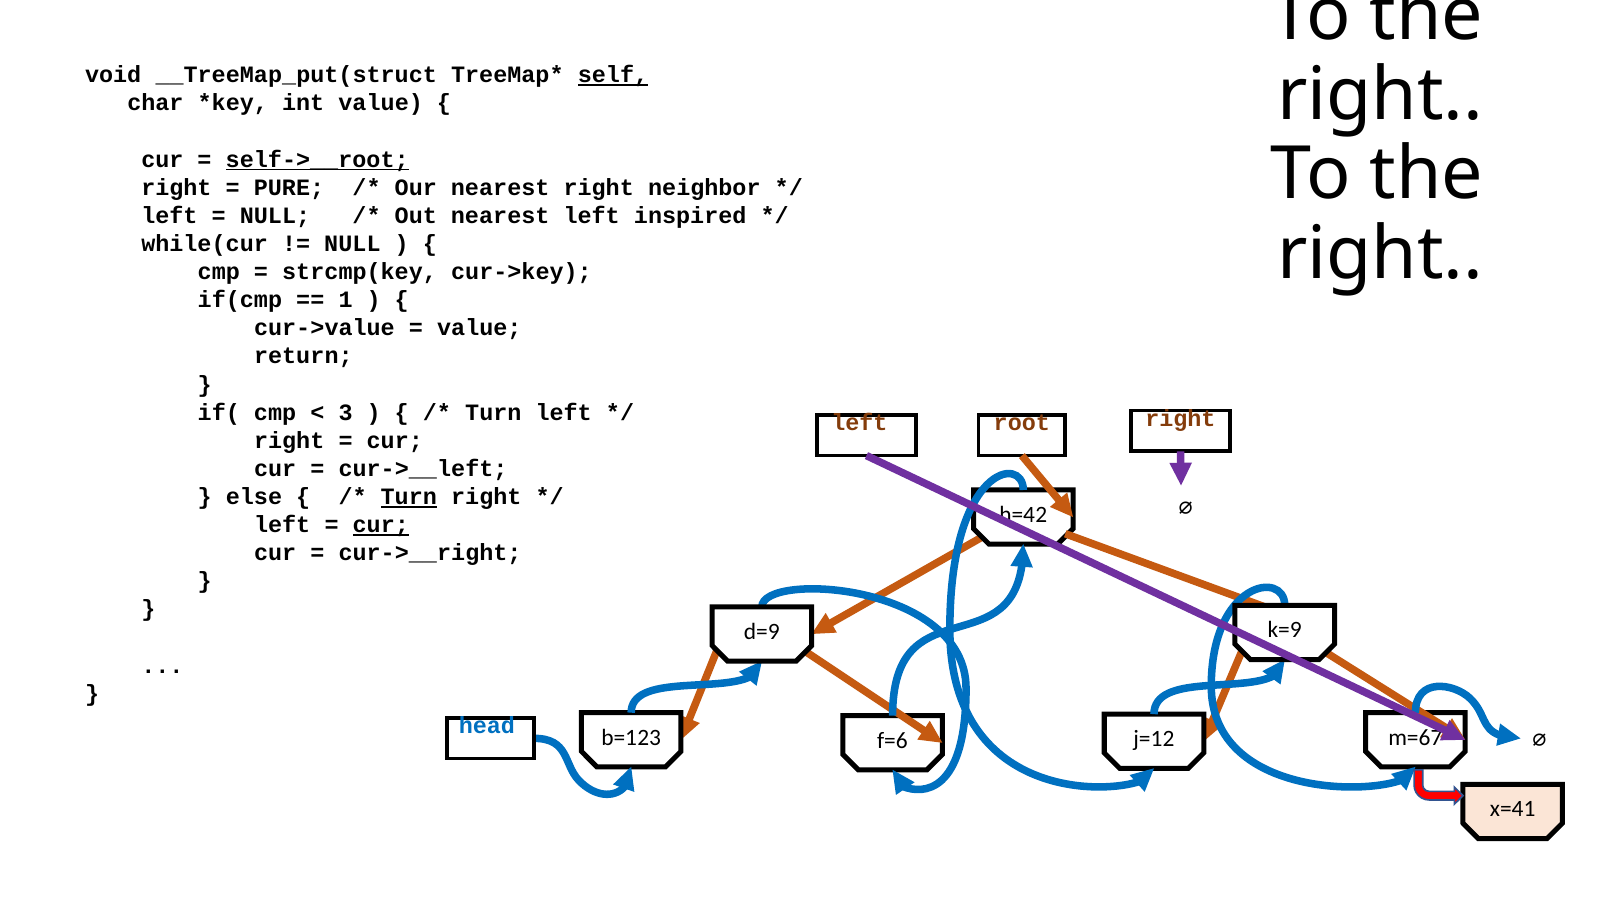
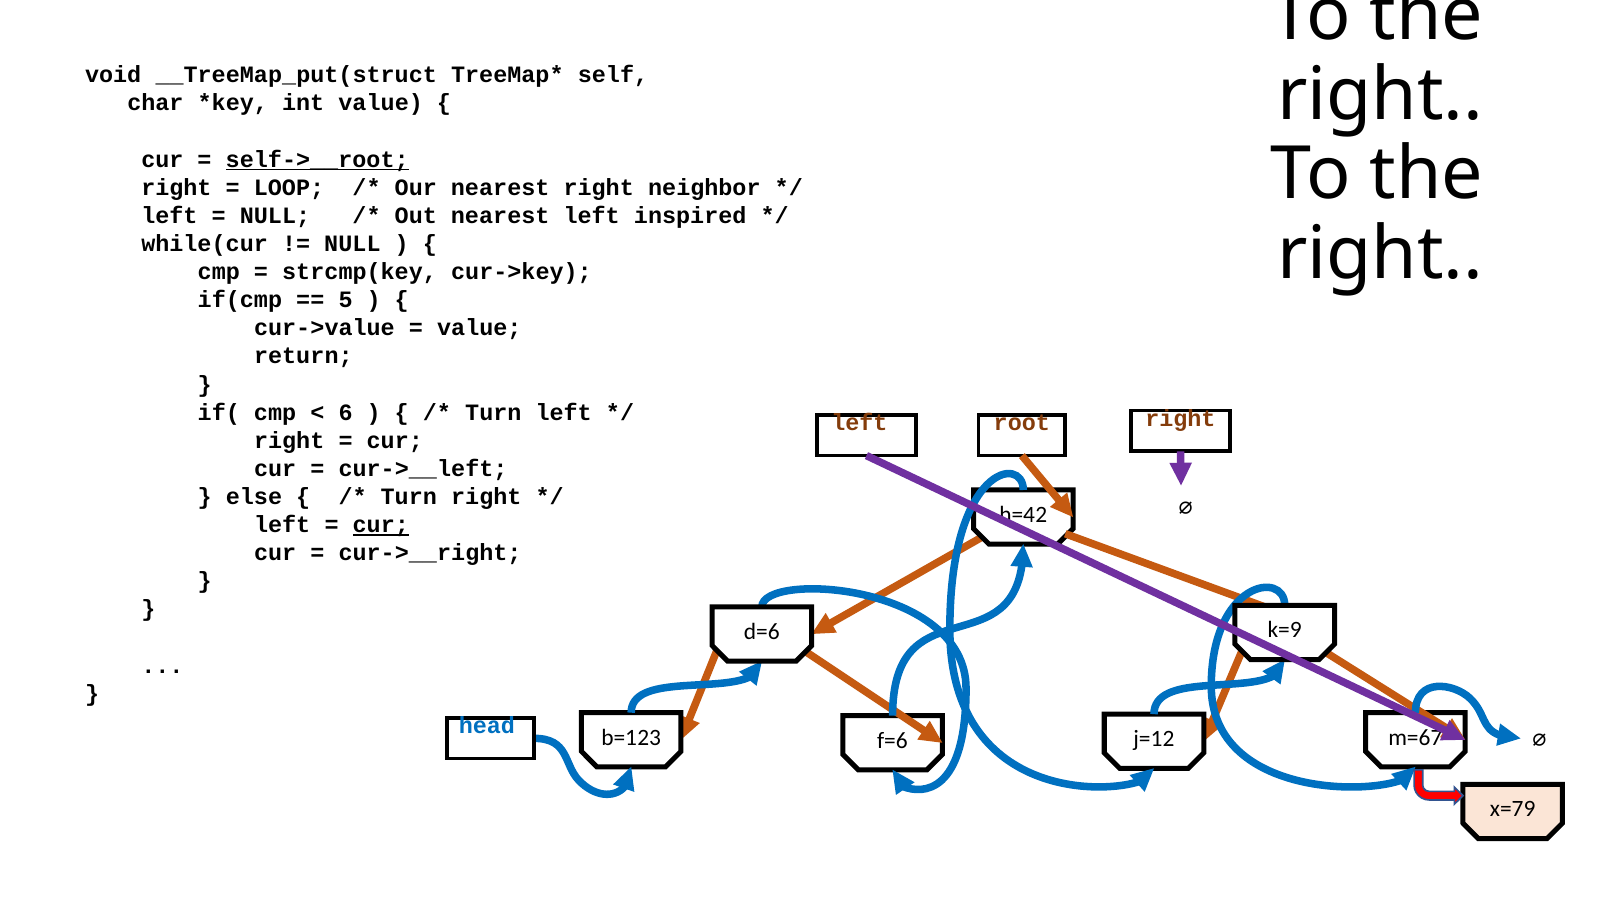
self underline: present -> none
PURE: PURE -> LOOP
1: 1 -> 5
3: 3 -> 6
Turn at (409, 497) underline: present -> none
d=9: d=9 -> d=6
x=41: x=41 -> x=79
